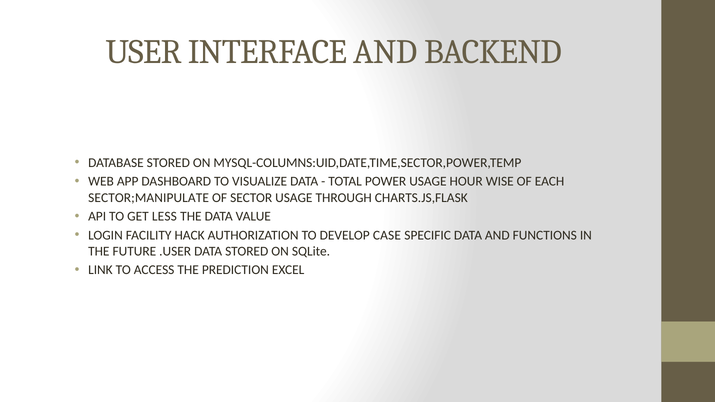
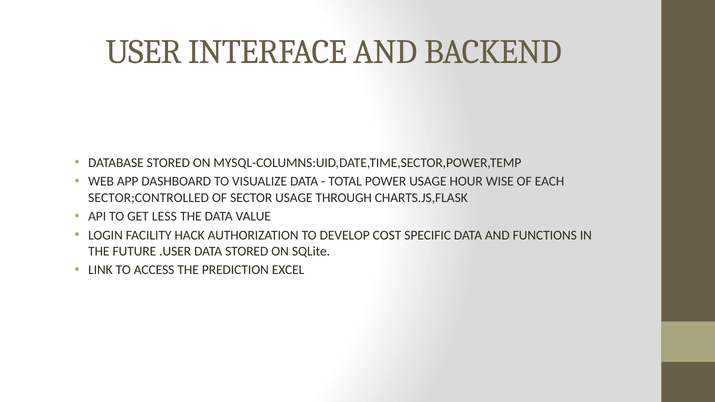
SECTOR;MANIPULATE: SECTOR;MANIPULATE -> SECTOR;CONTROLLED
CASE: CASE -> COST
